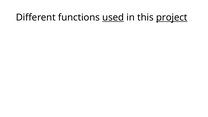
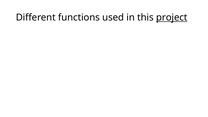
used underline: present -> none
